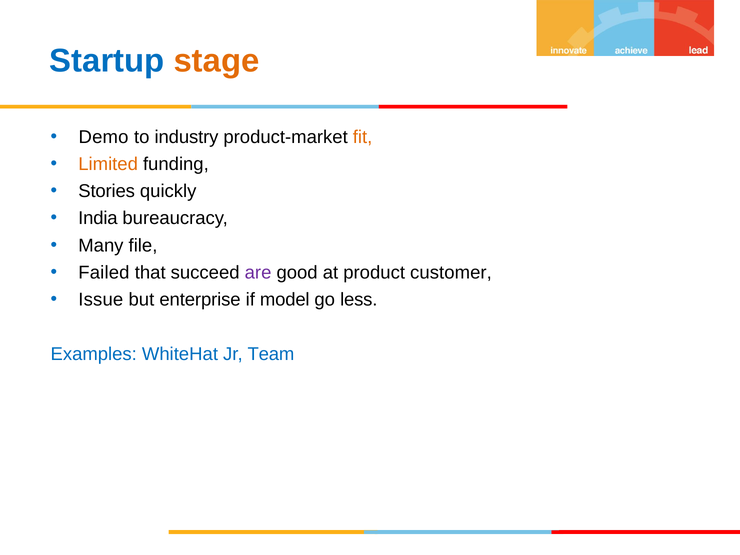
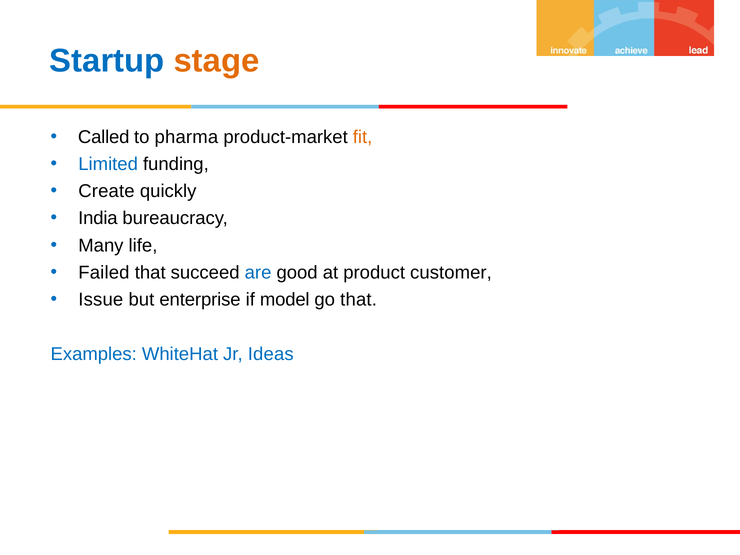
Demo: Demo -> Called
industry: industry -> pharma
Limited colour: orange -> blue
Stories: Stories -> Create
file: file -> life
are colour: purple -> blue
go less: less -> that
Team: Team -> Ideas
